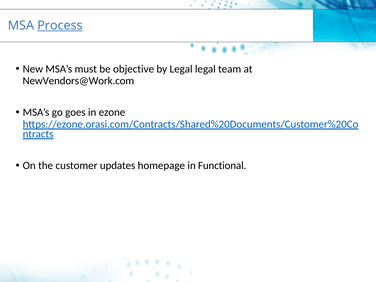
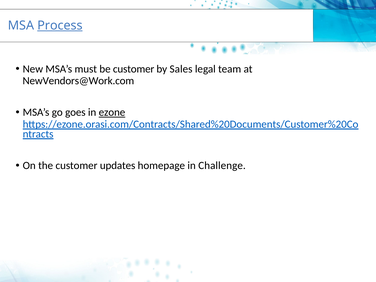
be objective: objective -> customer
by Legal: Legal -> Sales
ezone underline: none -> present
Functional: Functional -> Challenge
